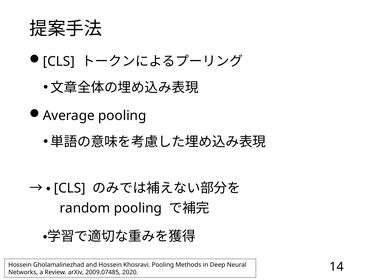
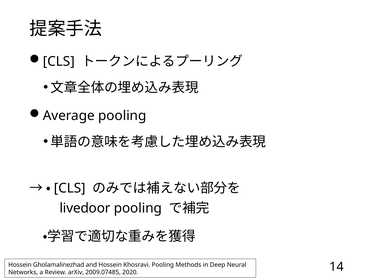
random: random -> livedoor
